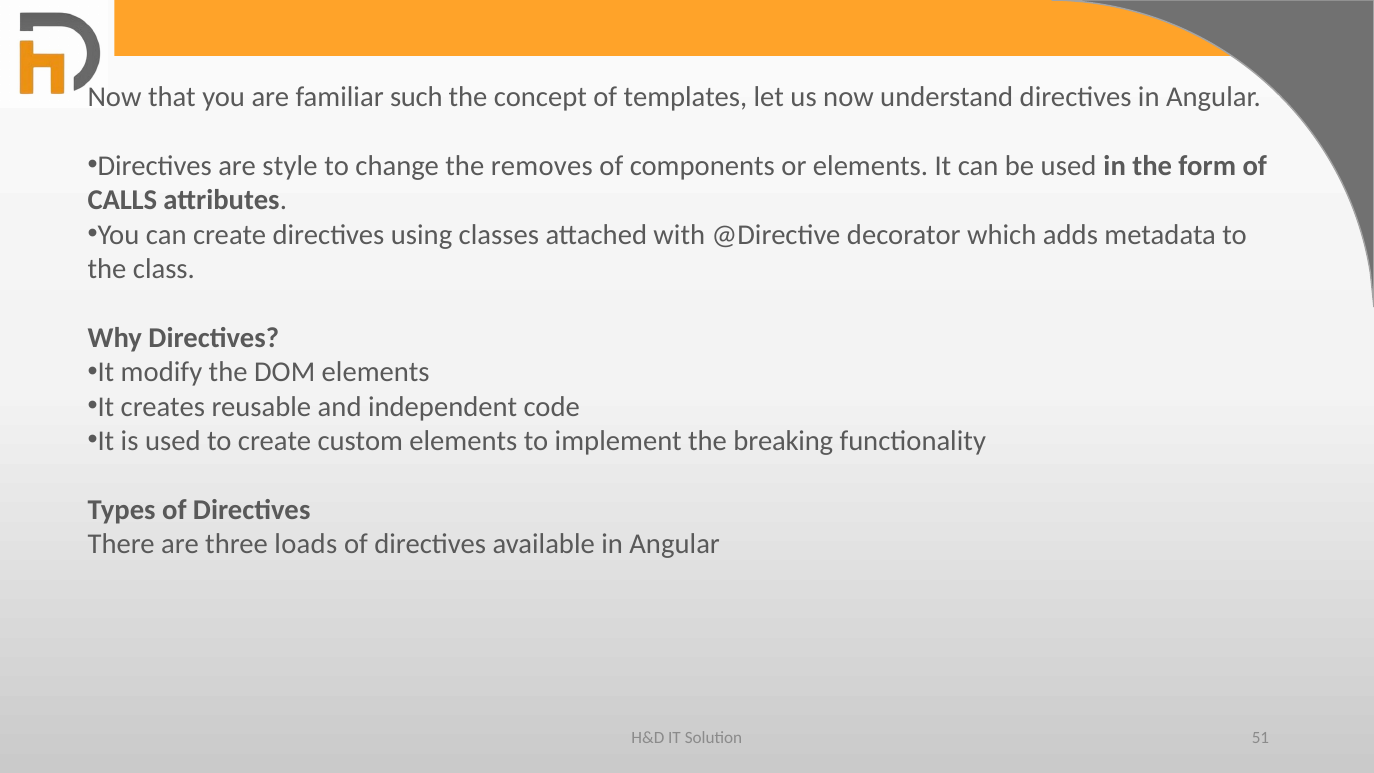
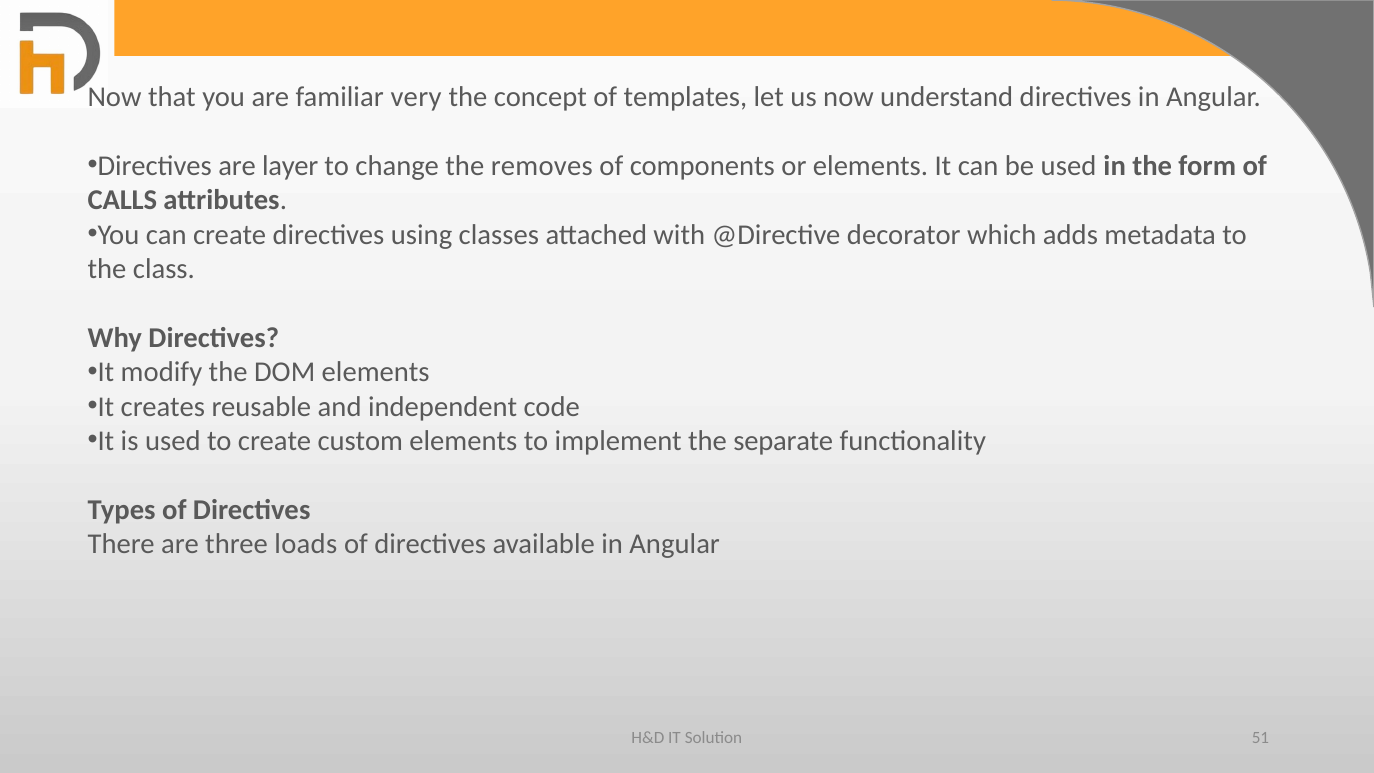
such: such -> very
style: style -> layer
breaking: breaking -> separate
